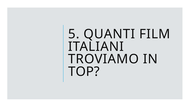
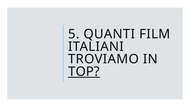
TOP underline: none -> present
